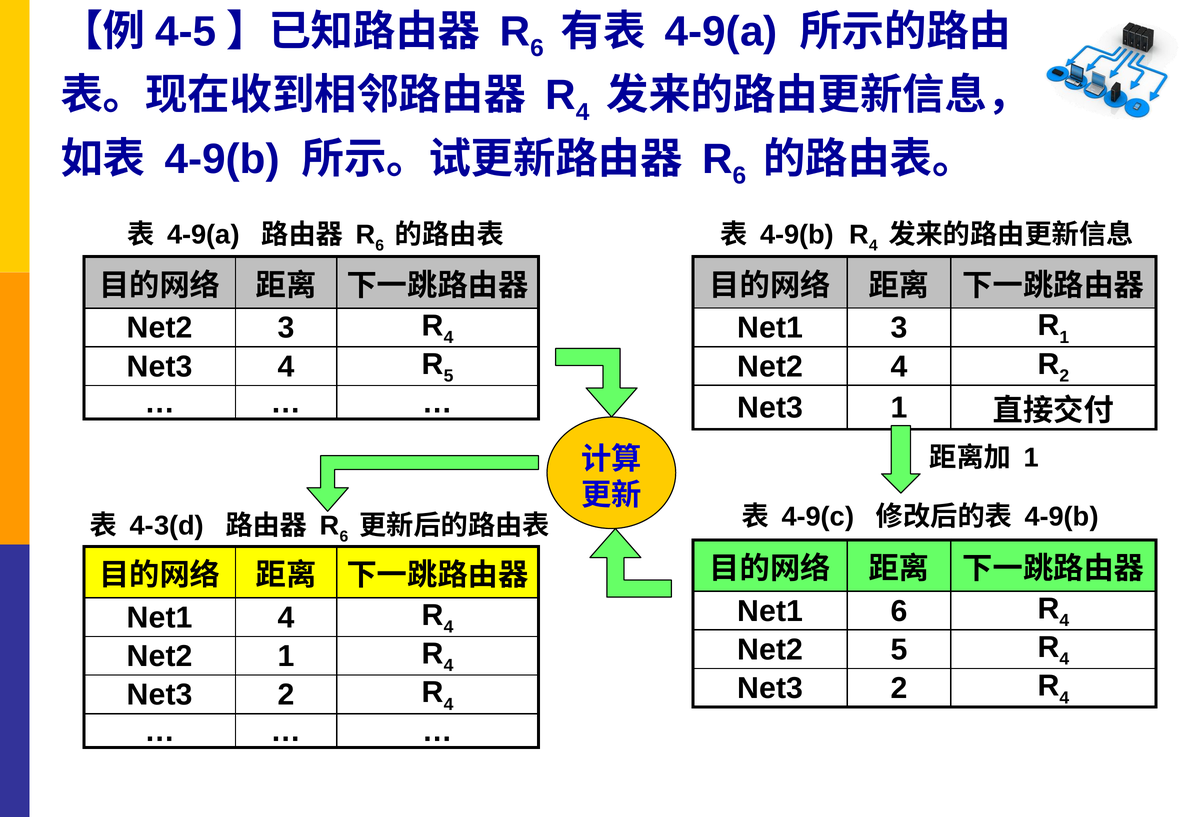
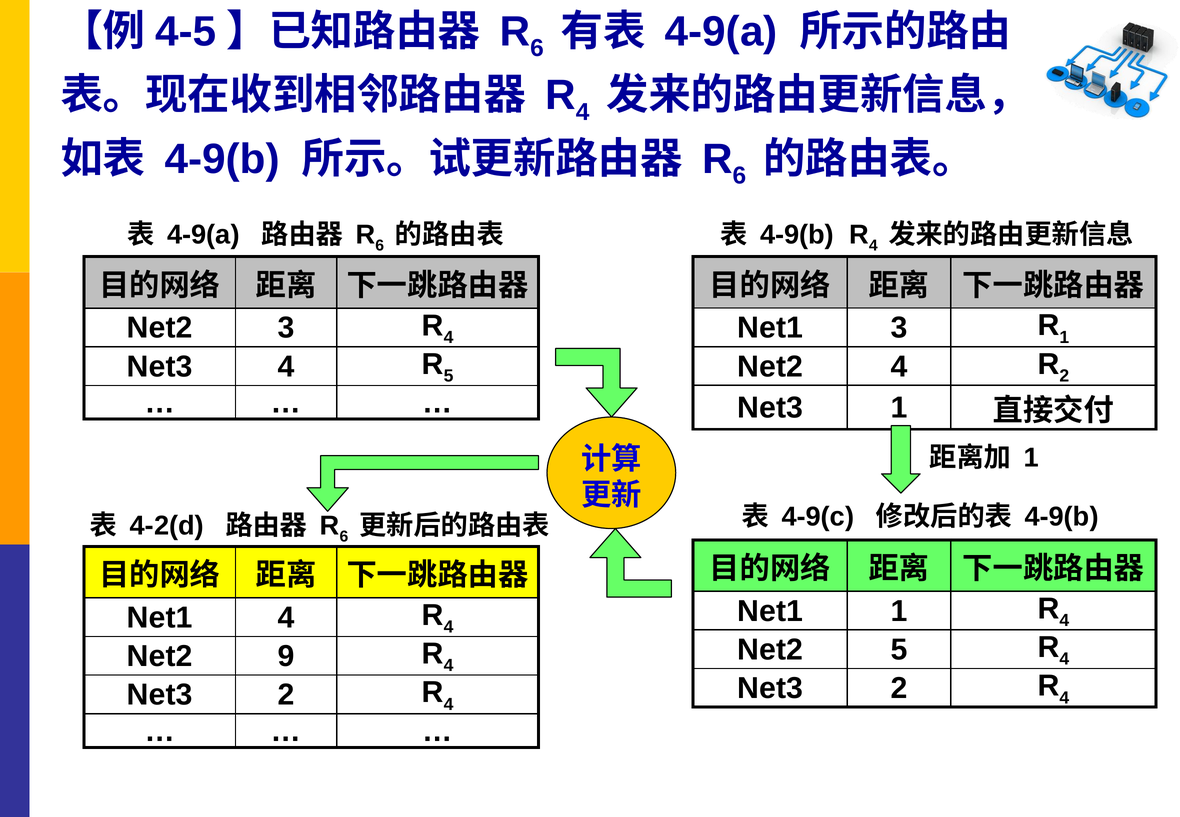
4-3(d: 4-3(d -> 4-2(d
Net1 6: 6 -> 1
Net2 1: 1 -> 9
